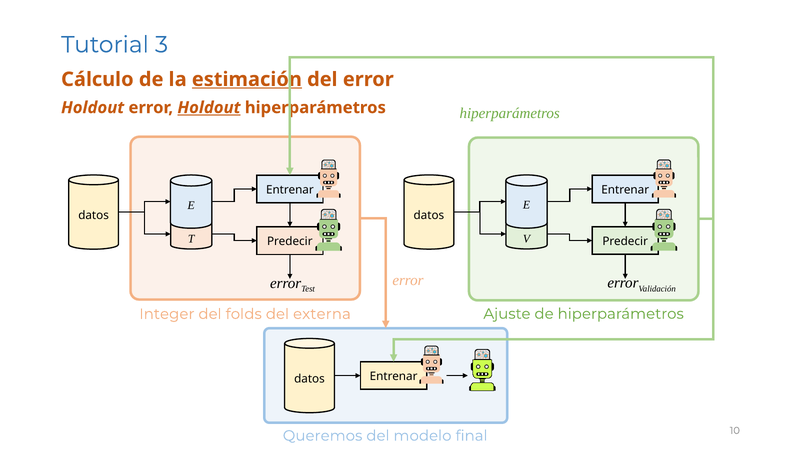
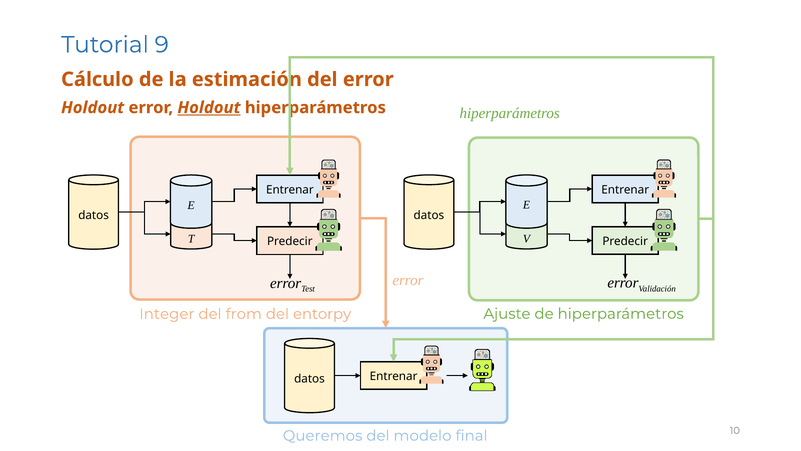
3: 3 -> 9
estimación underline: present -> none
folds: folds -> from
externa: externa -> entorpy
